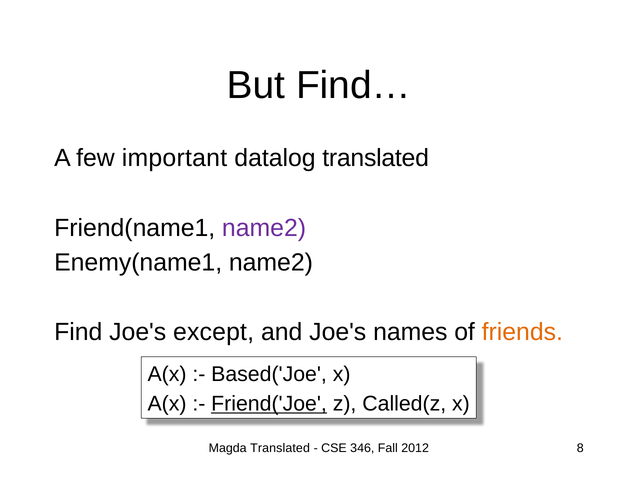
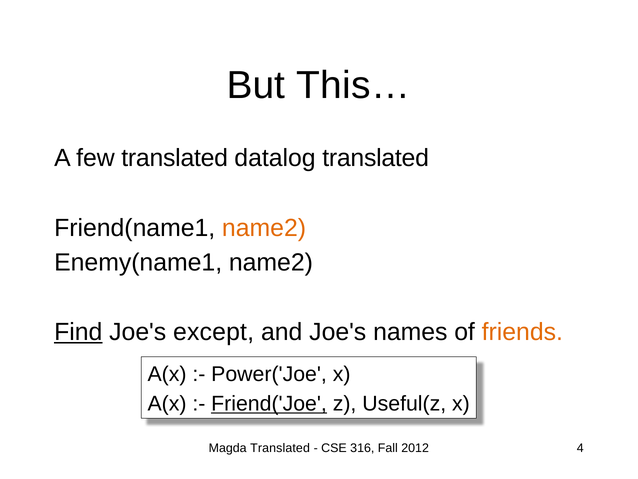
Find…: Find… -> This…
few important: important -> translated
name2 at (264, 228) colour: purple -> orange
Find underline: none -> present
Based('Joe: Based('Joe -> Power('Joe
Called(z: Called(z -> Useful(z
346: 346 -> 316
8: 8 -> 4
